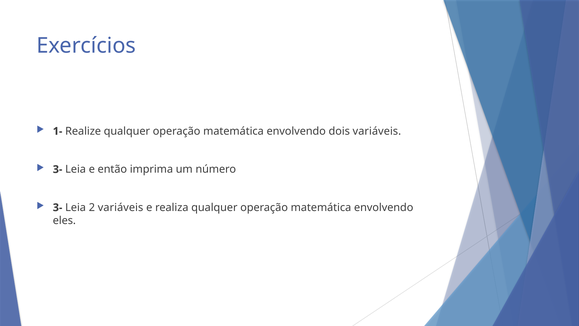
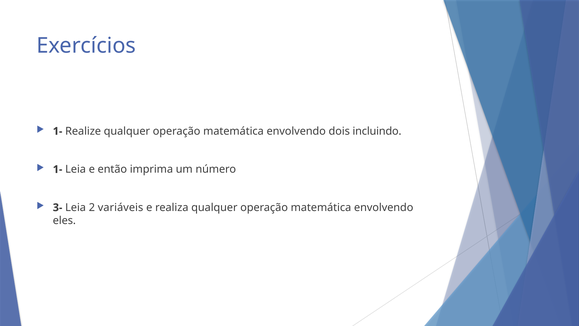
dois variáveis: variáveis -> incluindo
3- at (58, 169): 3- -> 1-
